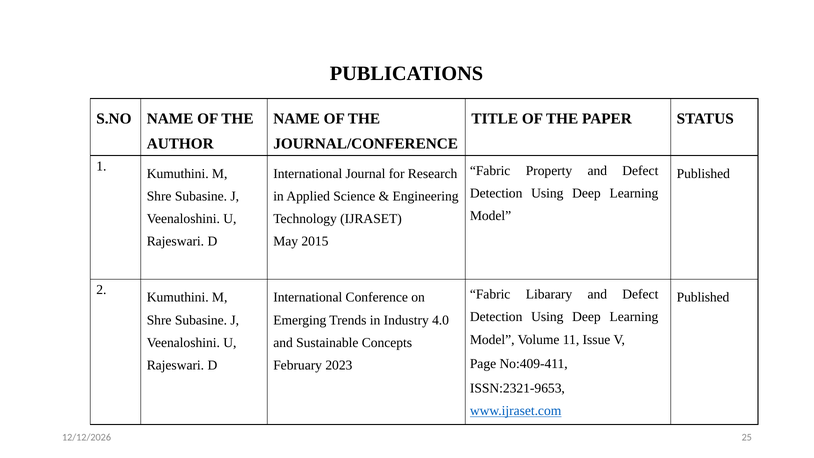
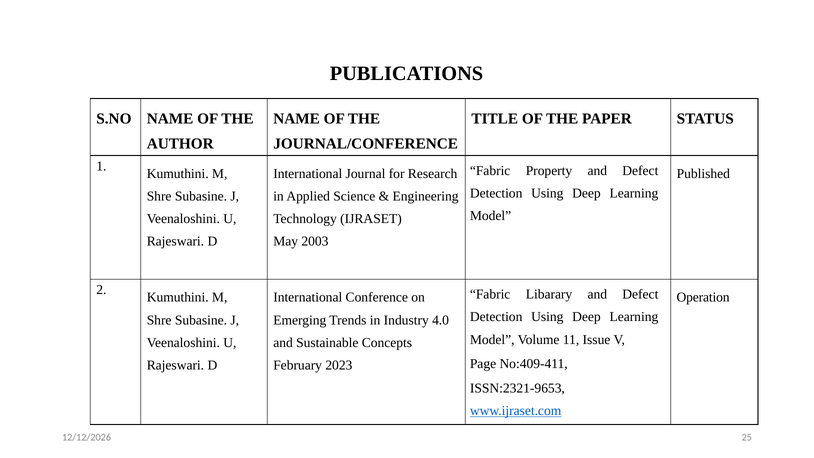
2015: 2015 -> 2003
Published at (703, 297): Published -> Operation
